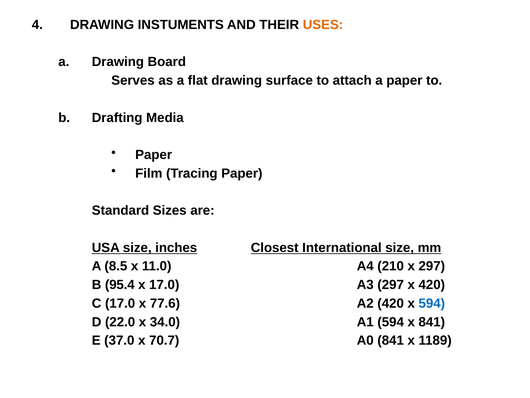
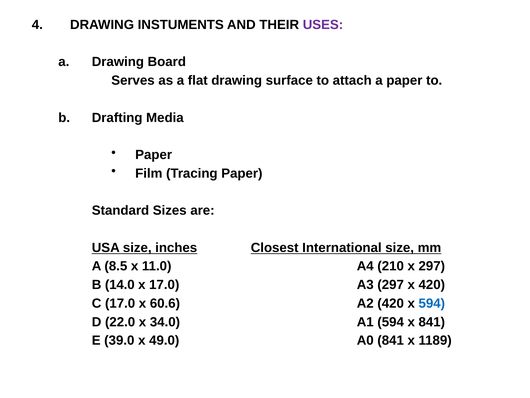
USES colour: orange -> purple
95.4: 95.4 -> 14.0
77.6: 77.6 -> 60.6
37.0: 37.0 -> 39.0
70.7: 70.7 -> 49.0
